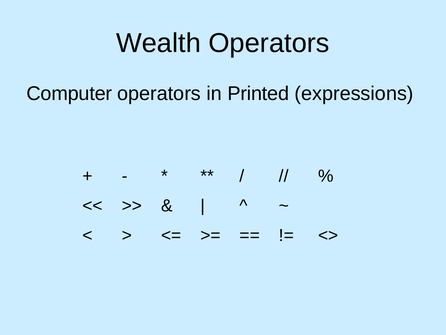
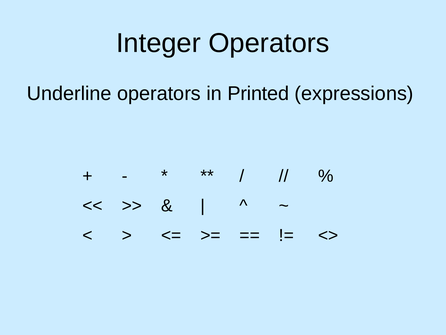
Wealth: Wealth -> Integer
Computer: Computer -> Underline
